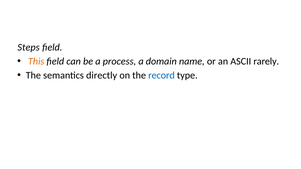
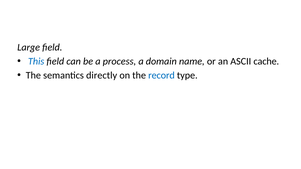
Steps: Steps -> Large
This colour: orange -> blue
rarely: rarely -> cache
